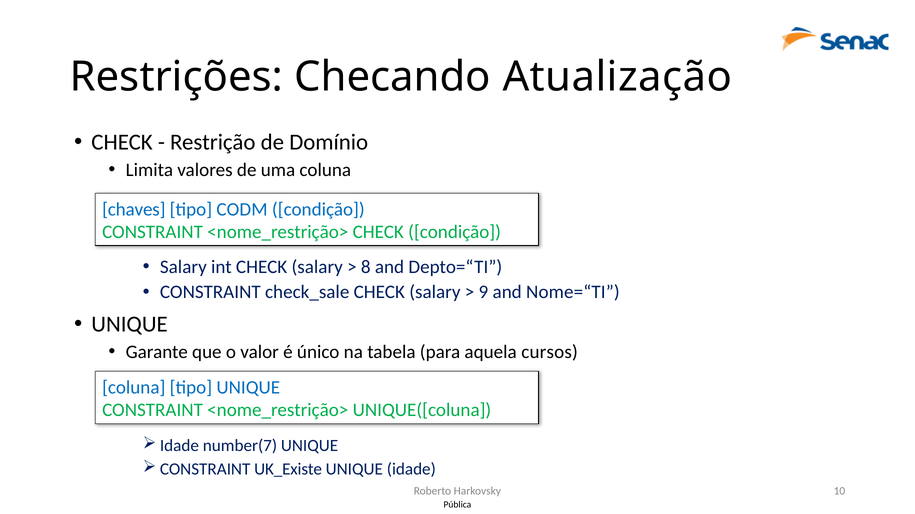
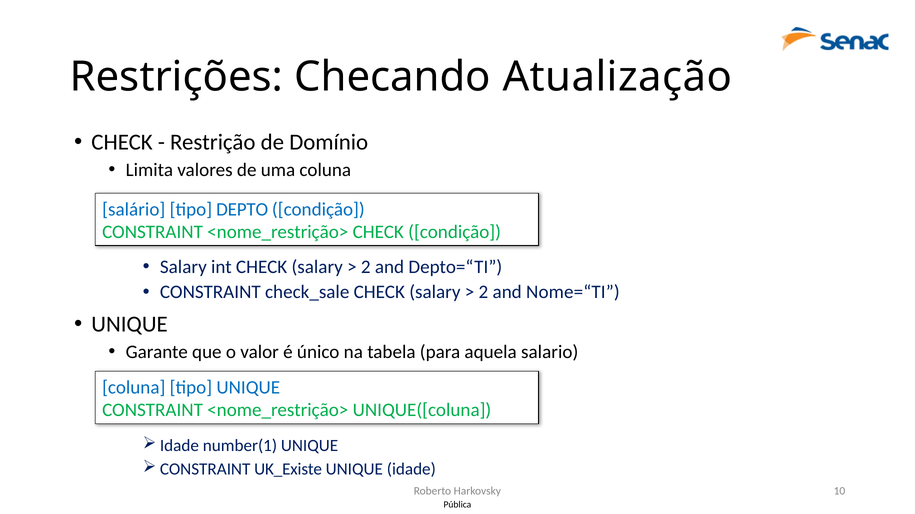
chaves: chaves -> salário
CODM: CODM -> DEPTO
8 at (366, 267): 8 -> 2
9 at (483, 293): 9 -> 2
cursos: cursos -> salario
number(7: number(7 -> number(1
